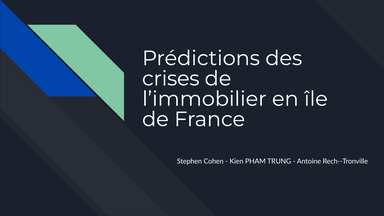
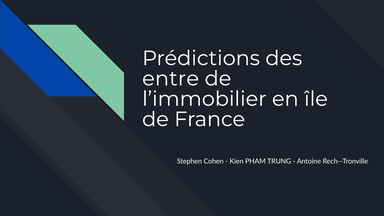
crises: crises -> entre
